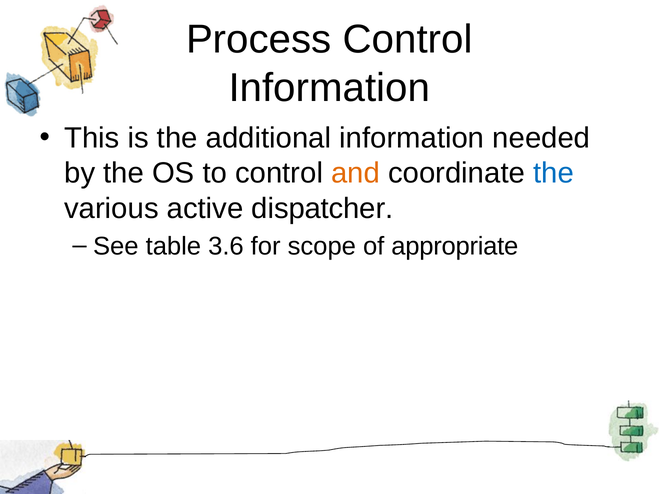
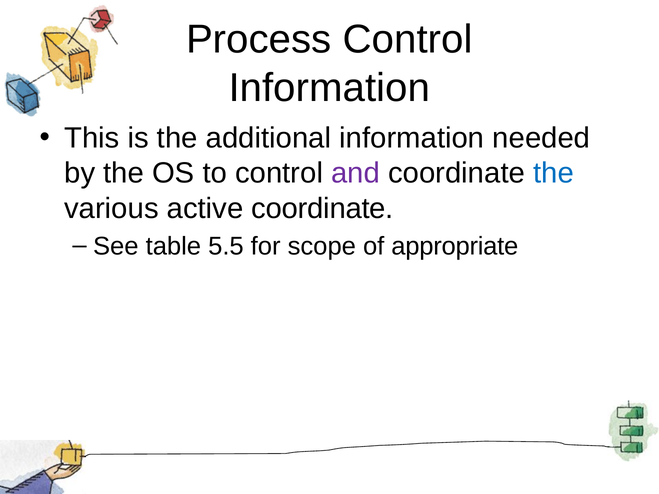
and colour: orange -> purple
active dispatcher: dispatcher -> coordinate
3.6: 3.6 -> 5.5
